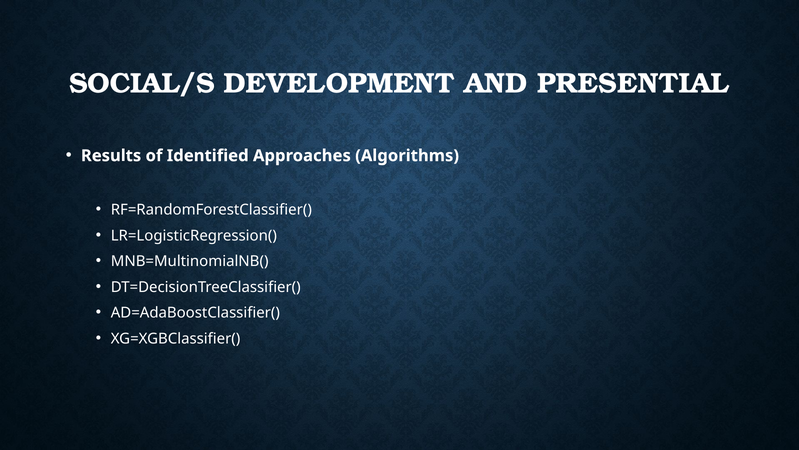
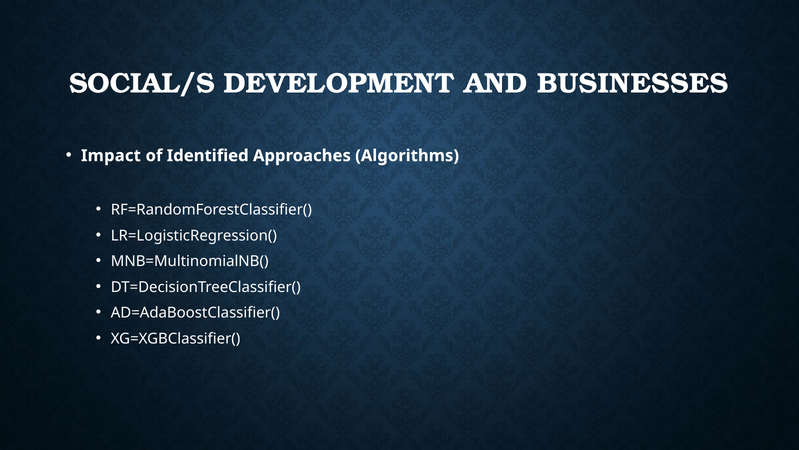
PRESENTIAL: PRESENTIAL -> BUSINESSES
Results: Results -> Impact
